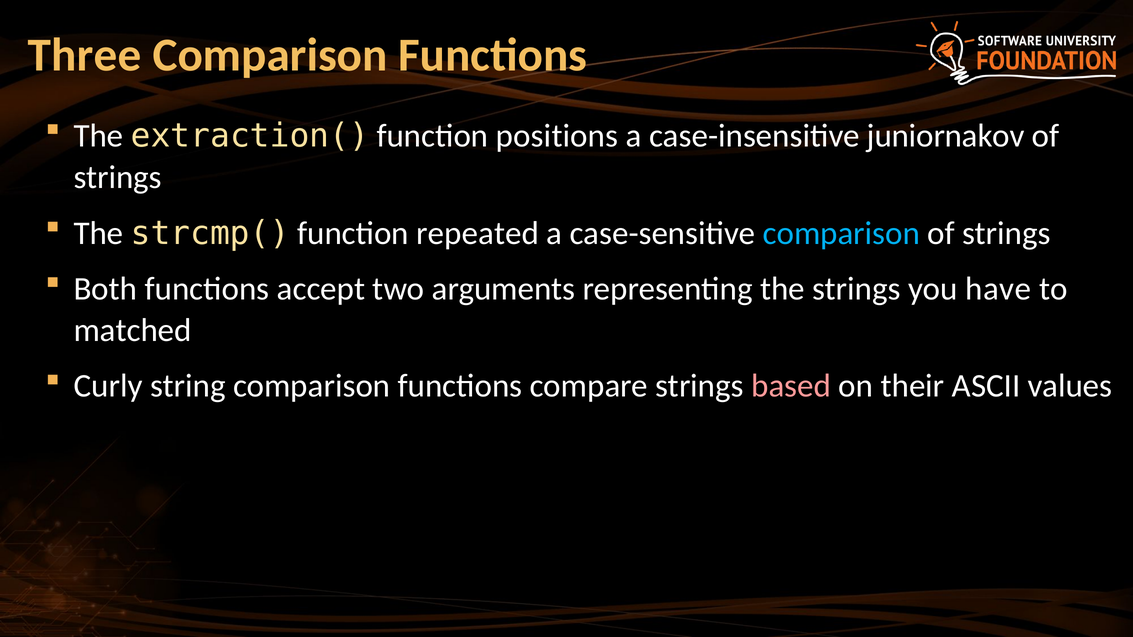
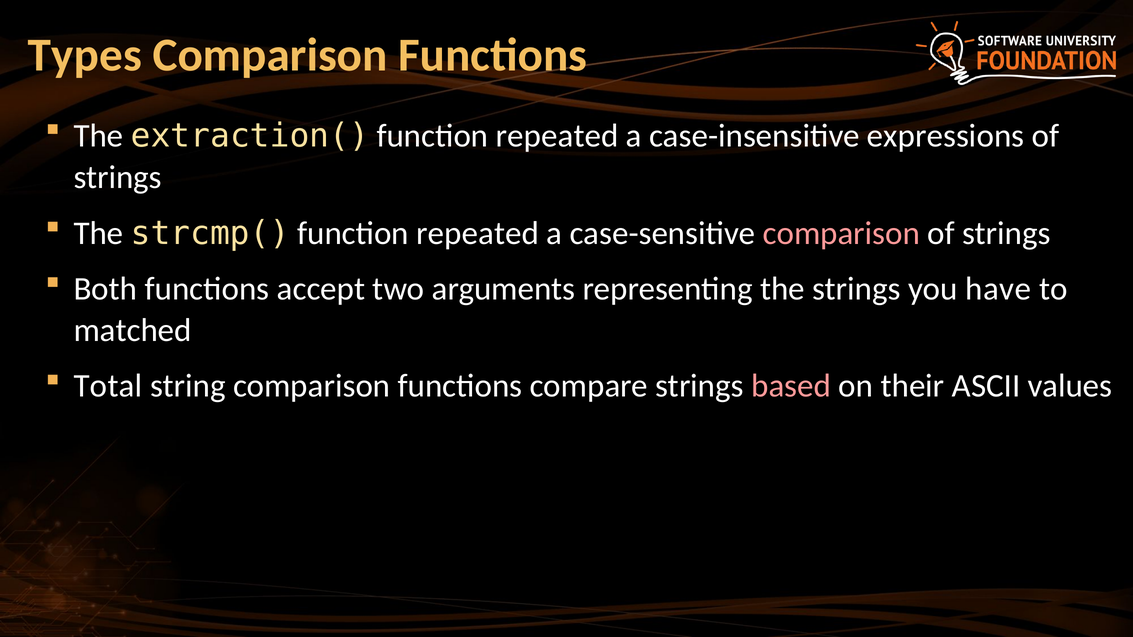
Three: Three -> Types
positions at (557, 136): positions -> repeated
juniornakov: juniornakov -> expressions
comparison at (841, 233) colour: light blue -> pink
Curly: Curly -> Total
